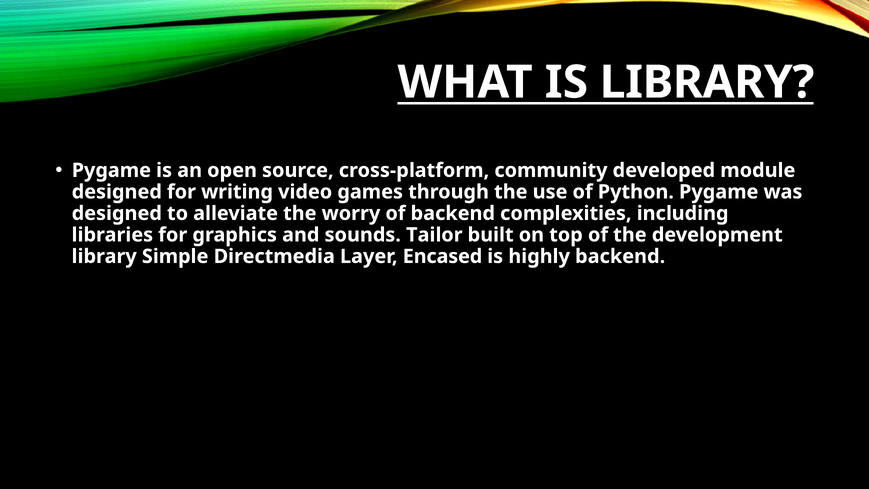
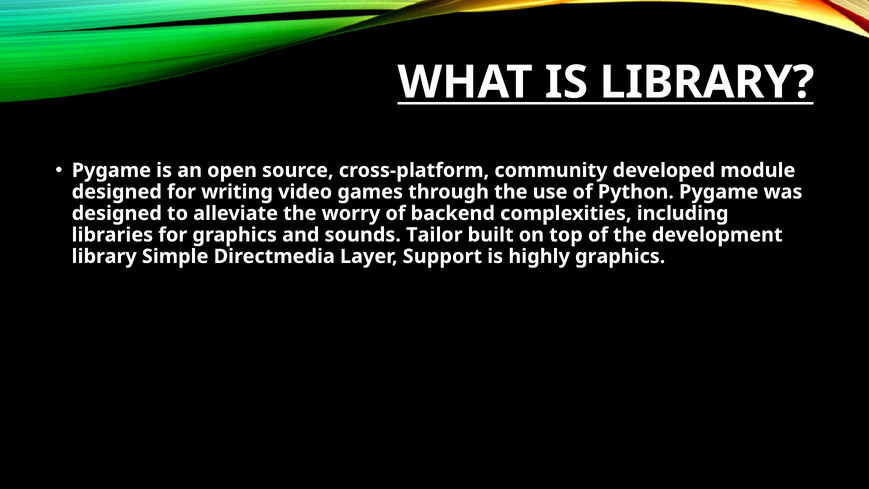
Encased: Encased -> Support
highly backend: backend -> graphics
